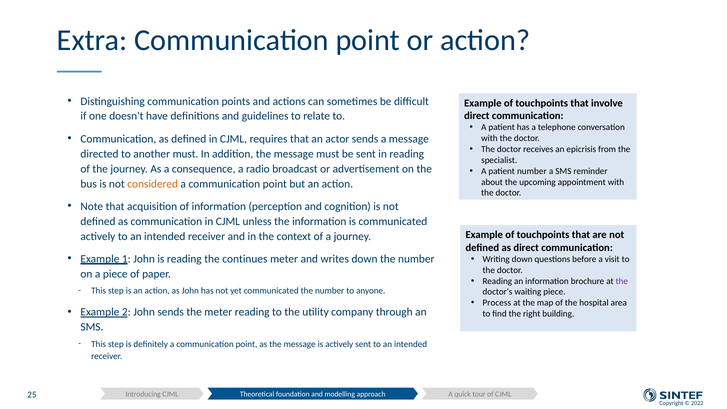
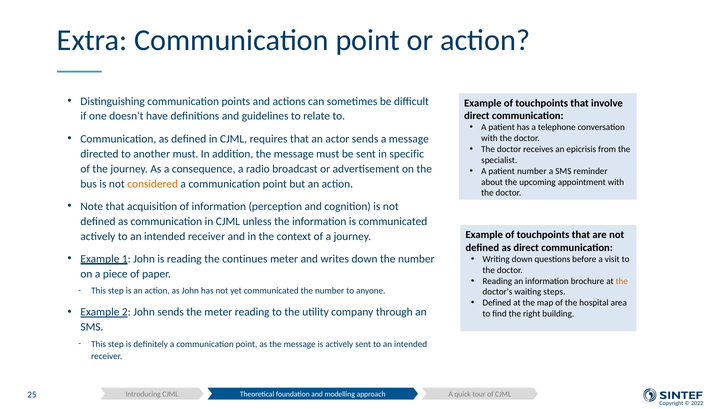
in reading: reading -> specific
the at (622, 281) colour: purple -> orange
waiting piece: piece -> steps
Process at (497, 303): Process -> Defined
